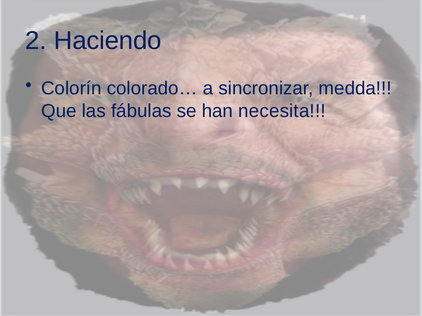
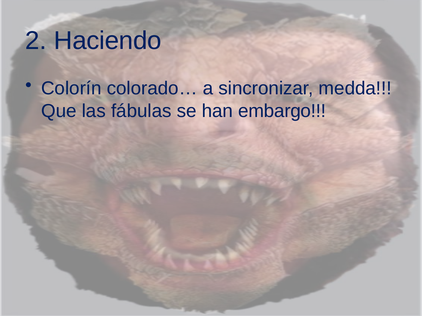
necesita: necesita -> embargo
